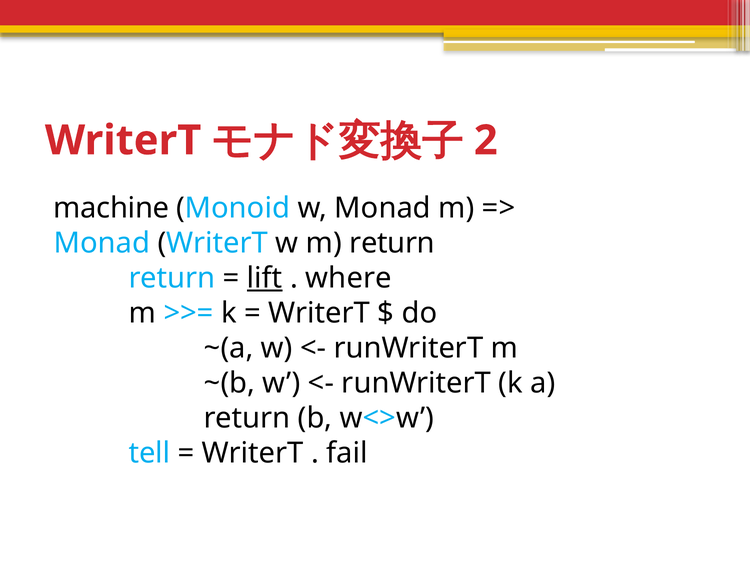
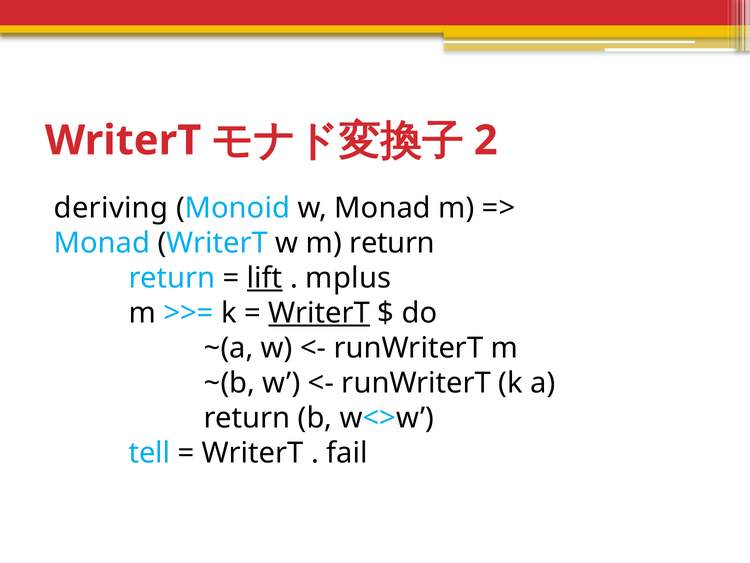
machine: machine -> deriving
where: where -> mplus
WriterT at (319, 313) underline: none -> present
